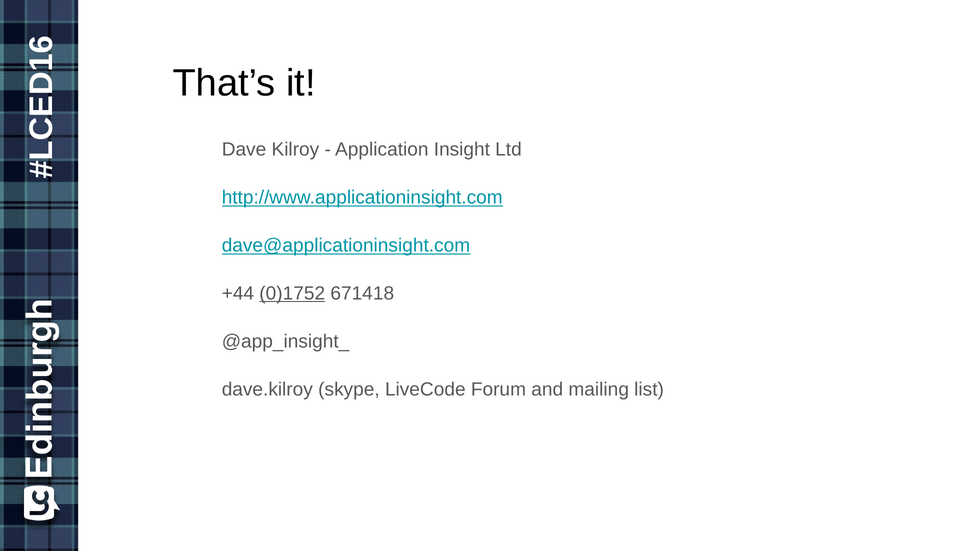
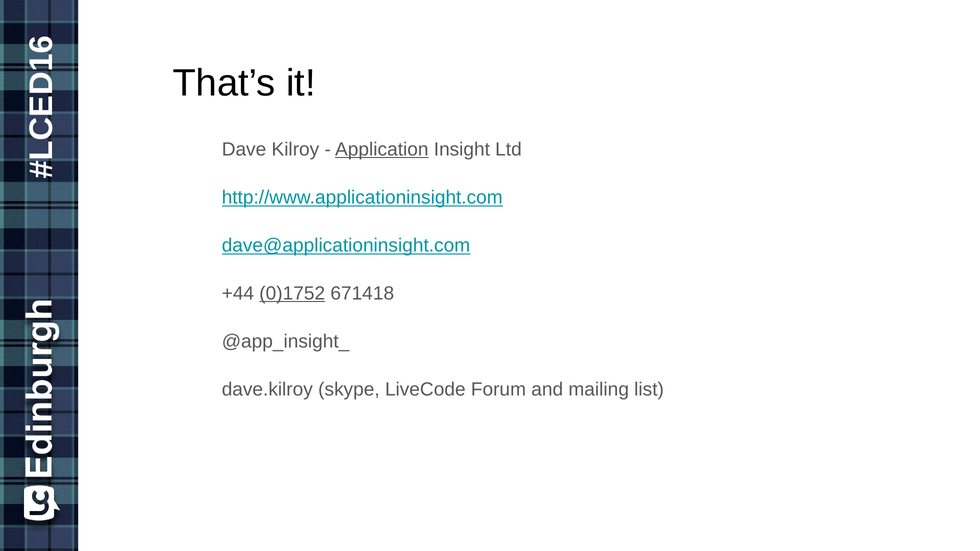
Application underline: none -> present
